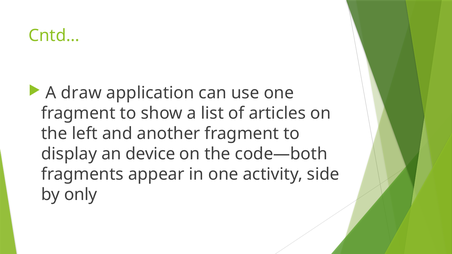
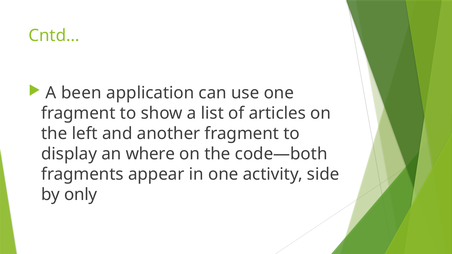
draw: draw -> been
device: device -> where
